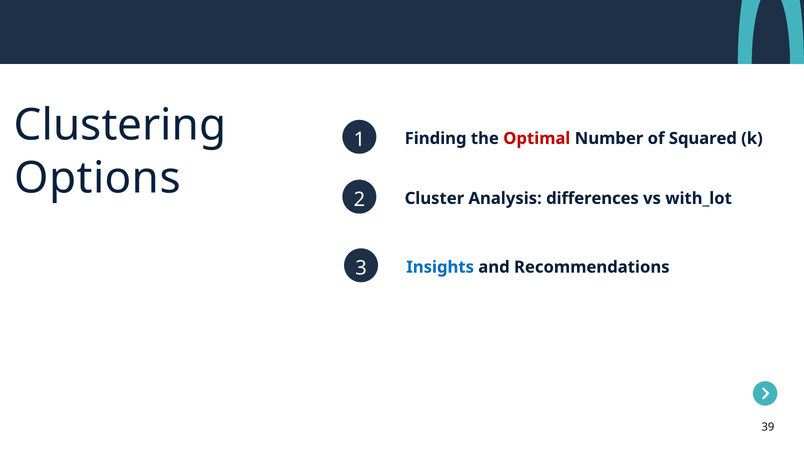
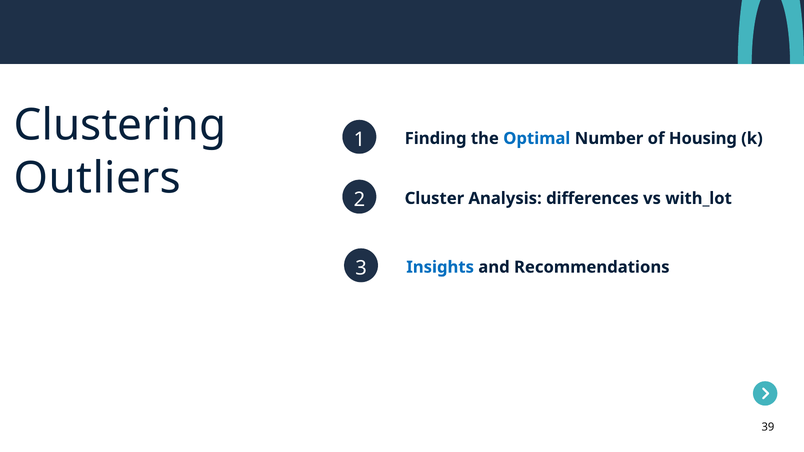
Optimal colour: red -> blue
Squared: Squared -> Housing
Options: Options -> Outliers
